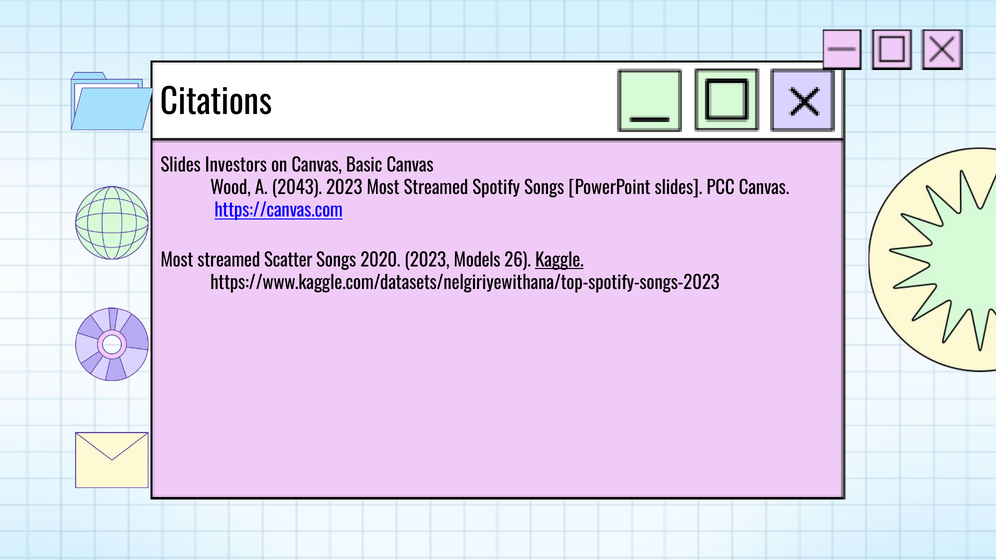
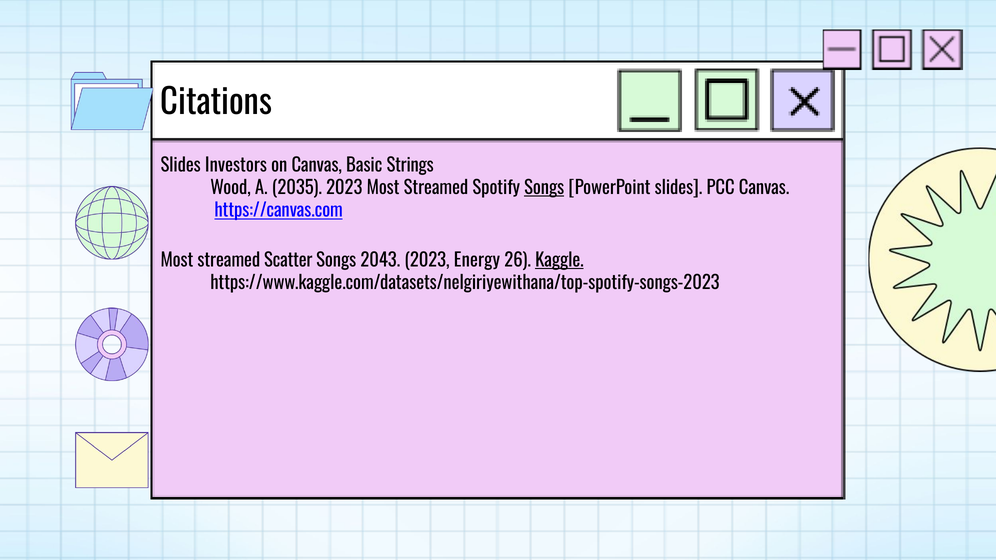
Basic Canvas: Canvas -> Strings
2043: 2043 -> 2035
Songs at (544, 188) underline: none -> present
2020: 2020 -> 2043
Models: Models -> Energy
